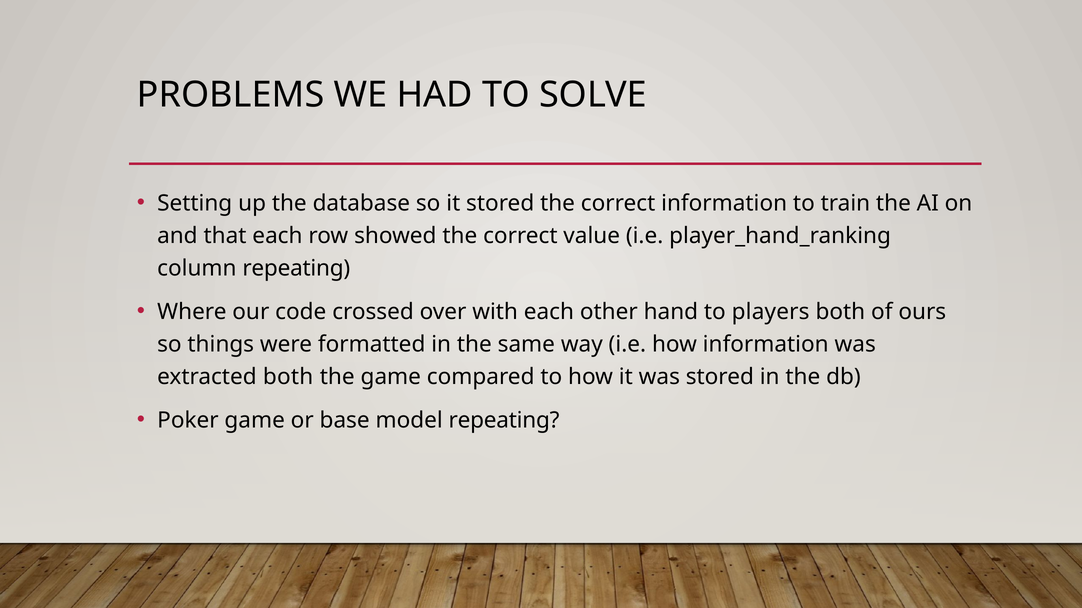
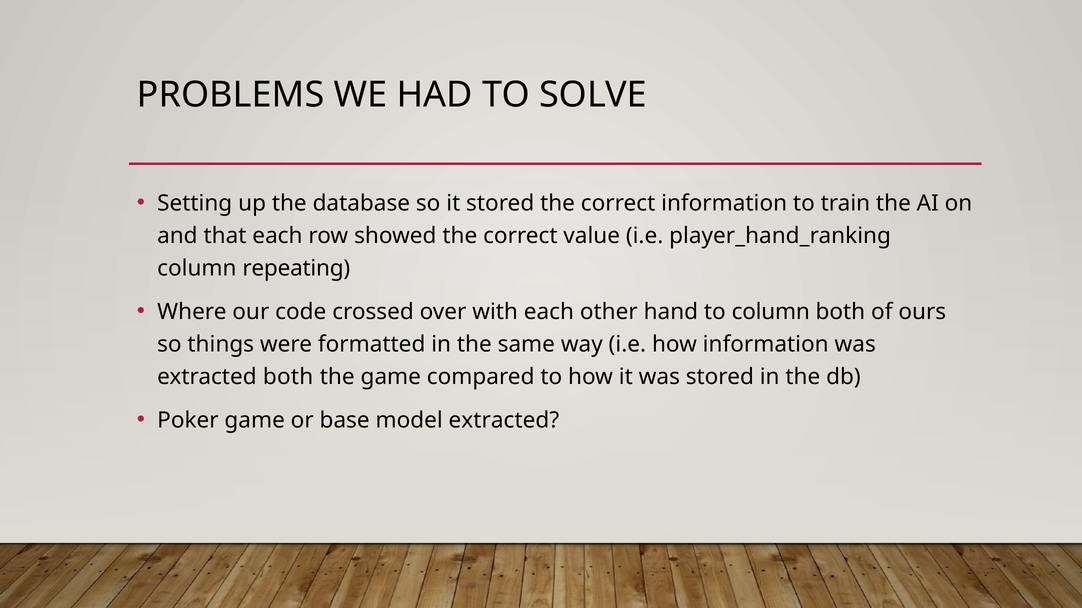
to players: players -> column
model repeating: repeating -> extracted
